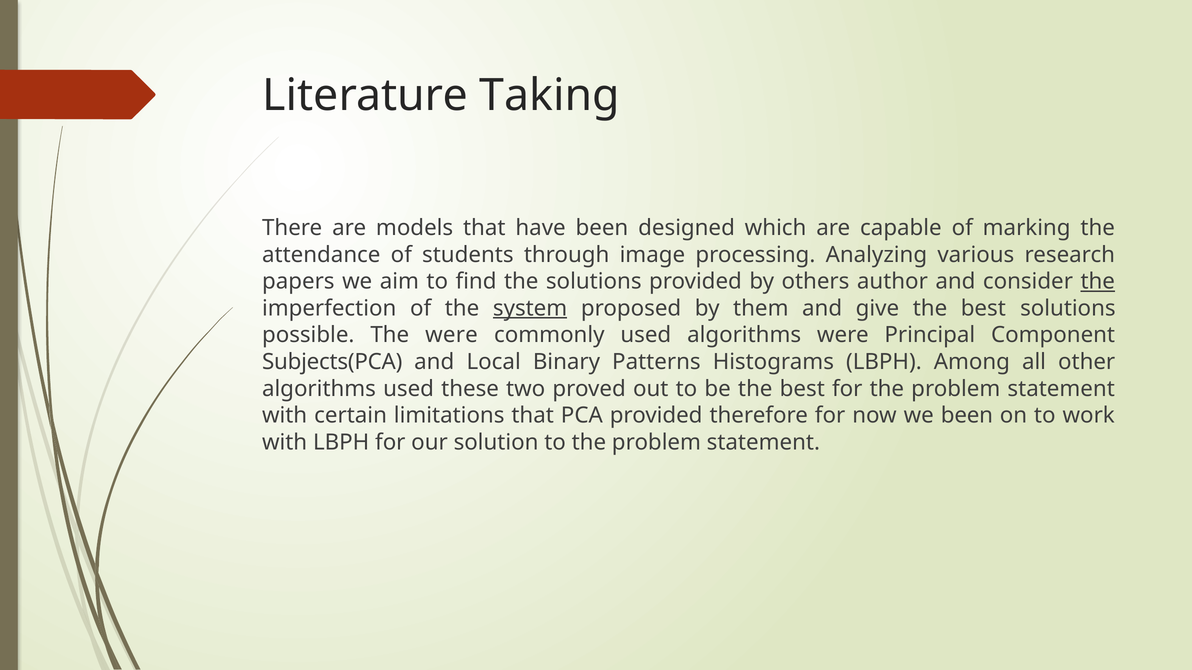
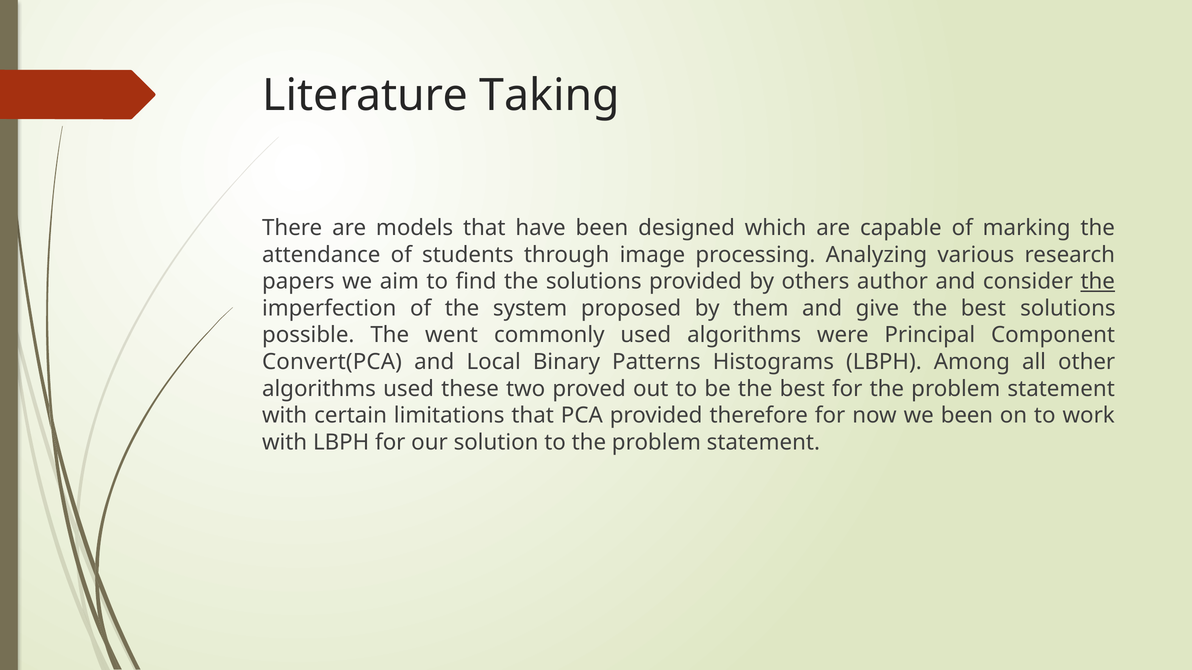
system underline: present -> none
The were: were -> went
Subjects(PCA: Subjects(PCA -> Convert(PCA
